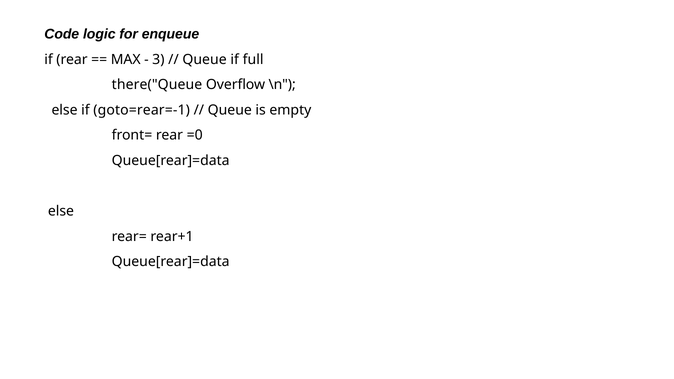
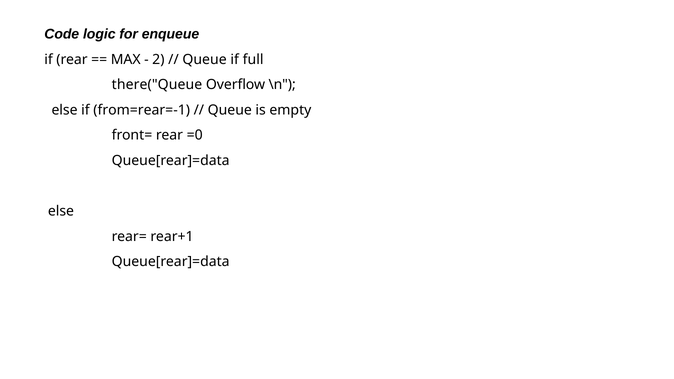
3: 3 -> 2
goto=rear=-1: goto=rear=-1 -> from=rear=-1
